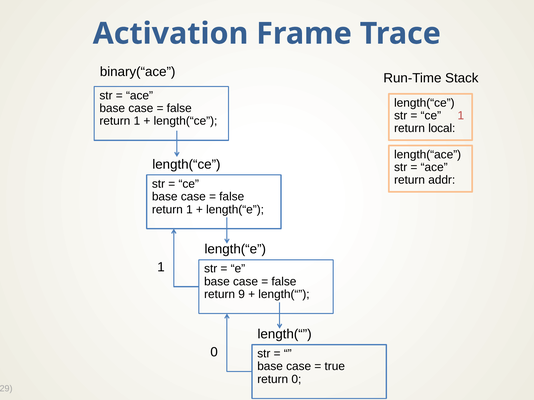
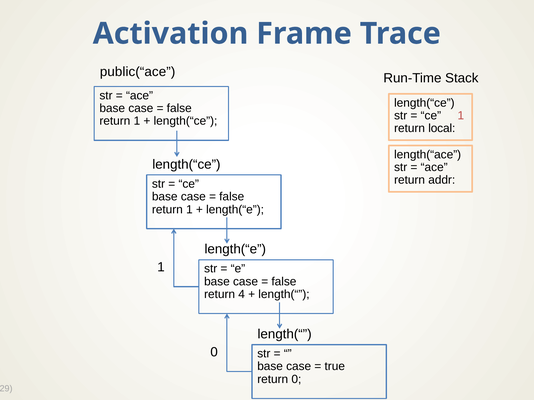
binary(“ace: binary(“ace -> public(“ace
9: 9 -> 4
